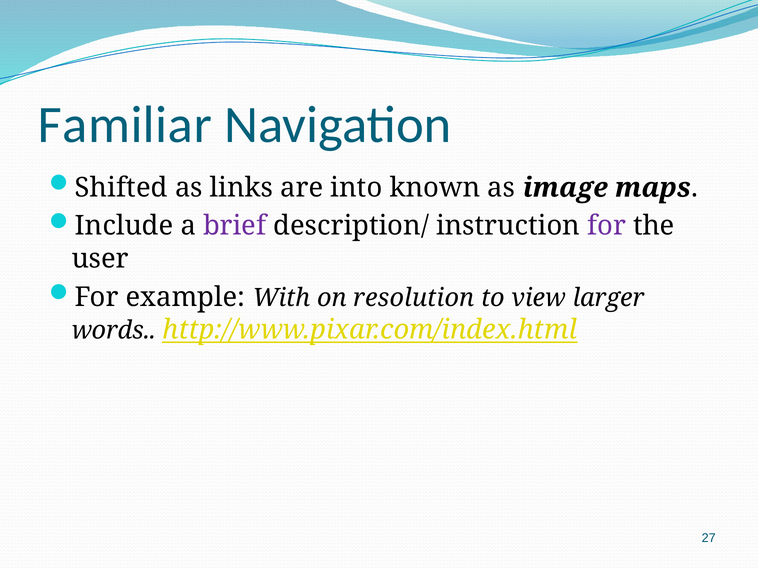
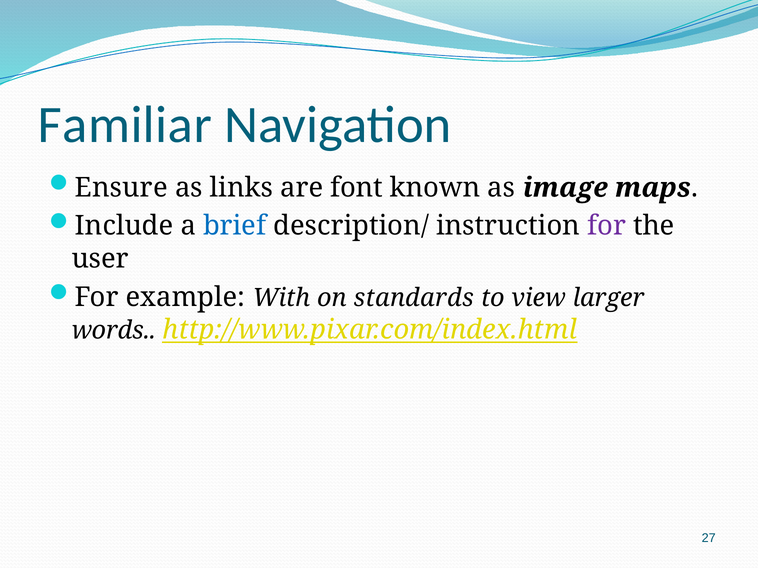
Shifted: Shifted -> Ensure
into: into -> font
brief colour: purple -> blue
resolution: resolution -> standards
